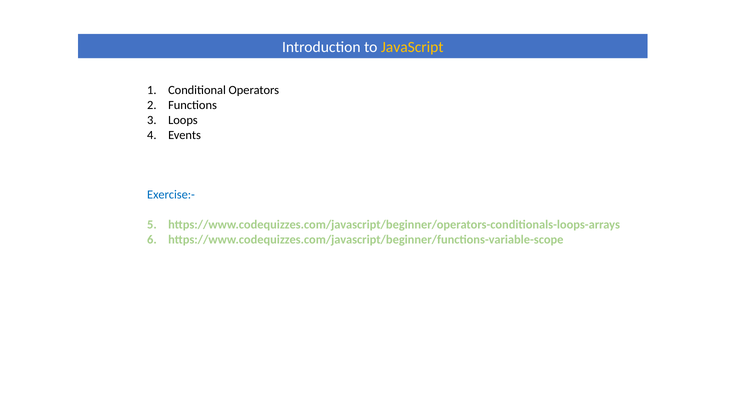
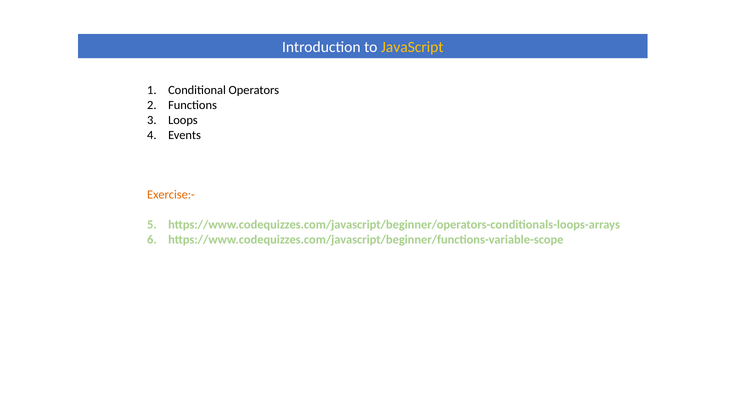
Exercise:- colour: blue -> orange
